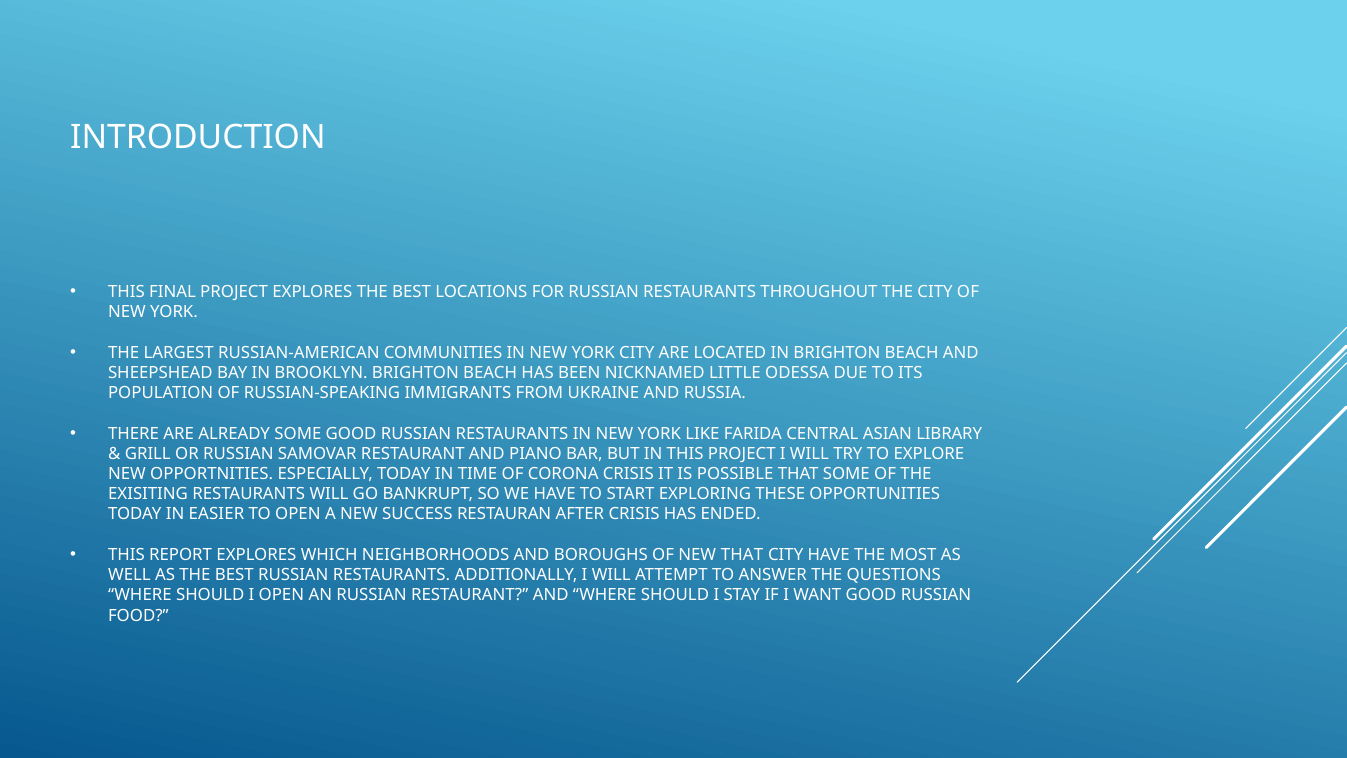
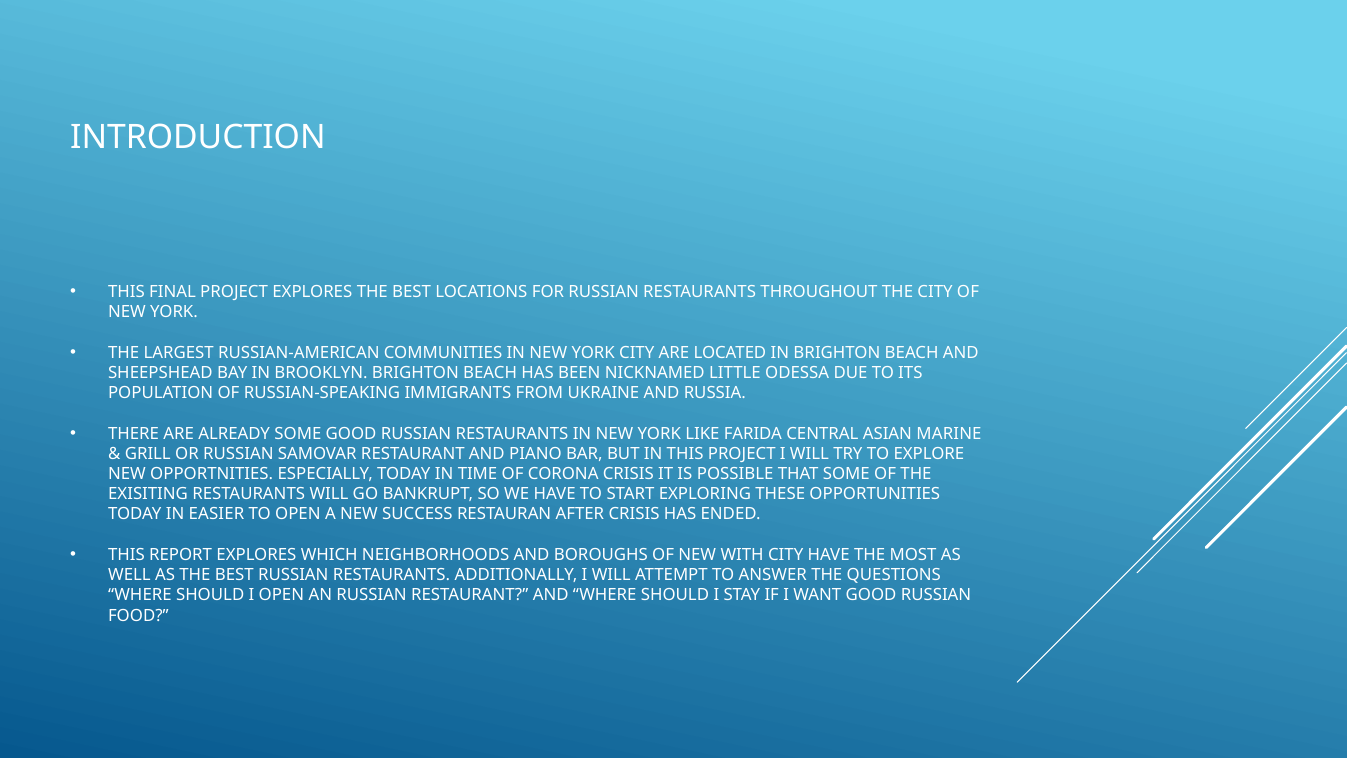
LIBRARY: LIBRARY -> MARINE
NEW THAT: THAT -> WITH
